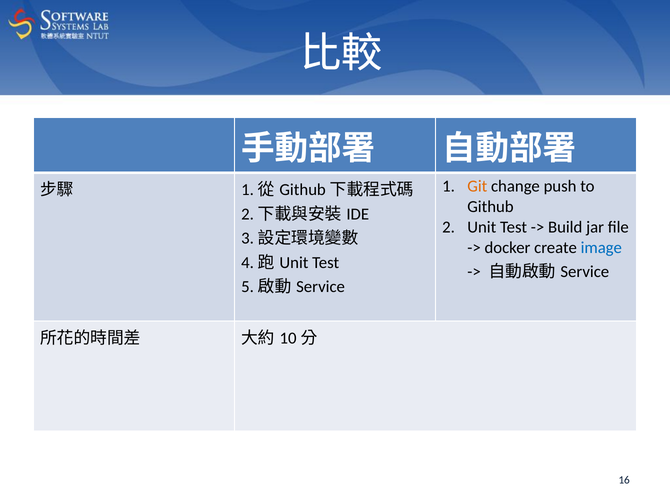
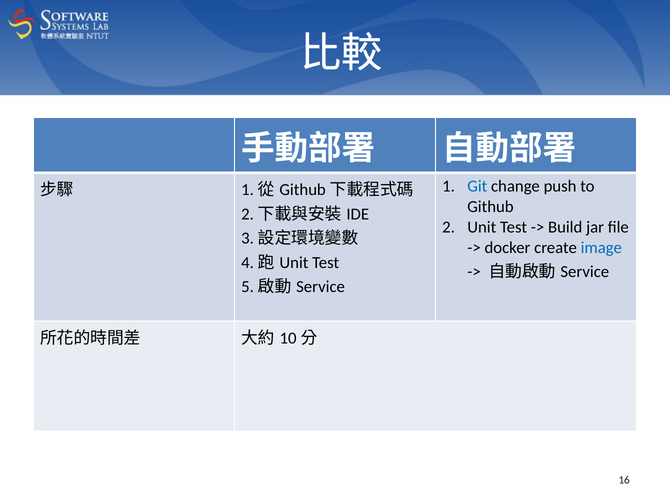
Git colour: orange -> blue
